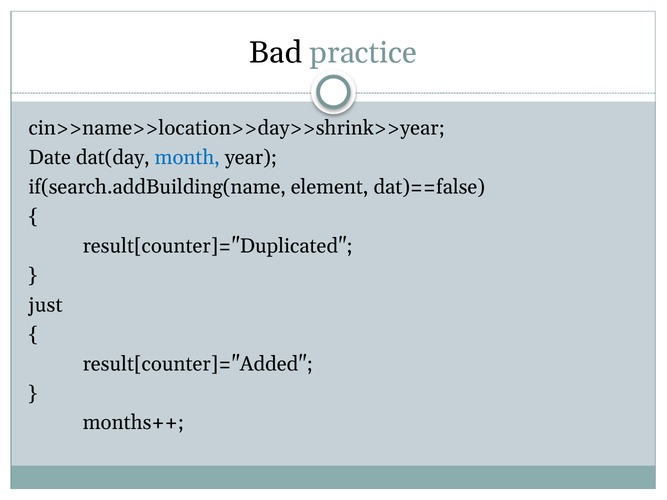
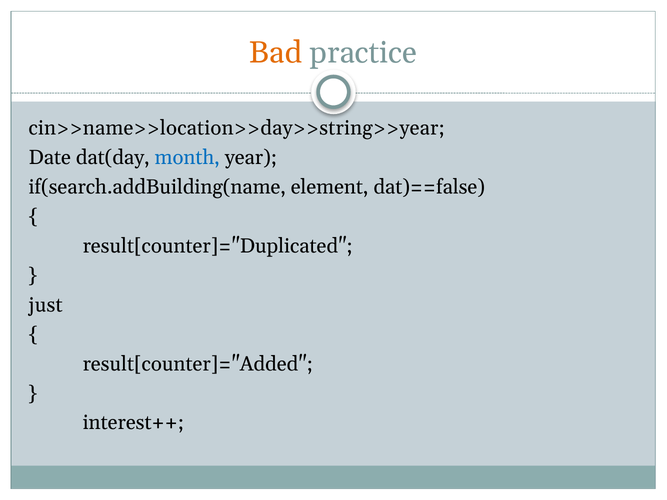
Bad colour: black -> orange
cin>>name>>location>>day>>shrink>>year: cin>>name>>location>>day>>shrink>>year -> cin>>name>>location>>day>>string>>year
months++: months++ -> interest++
